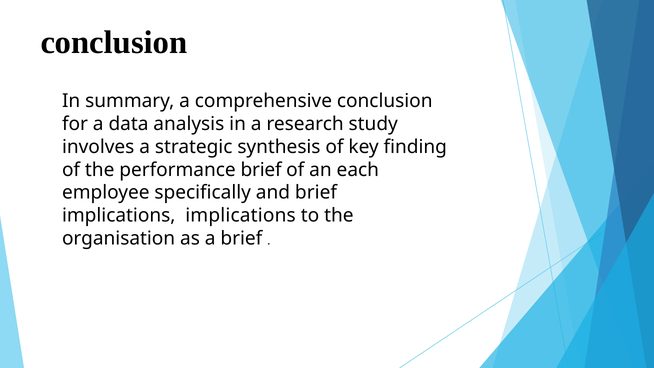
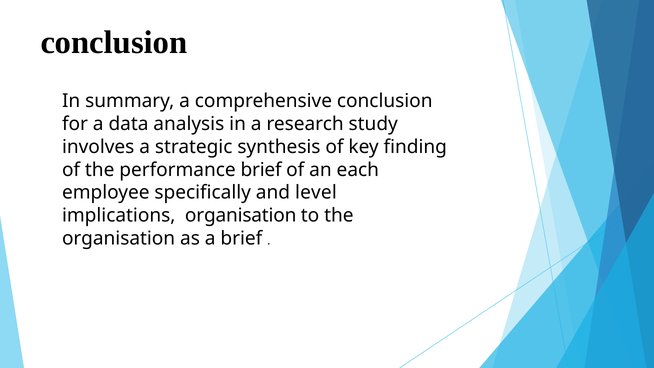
and brief: brief -> level
implications implications: implications -> organisation
